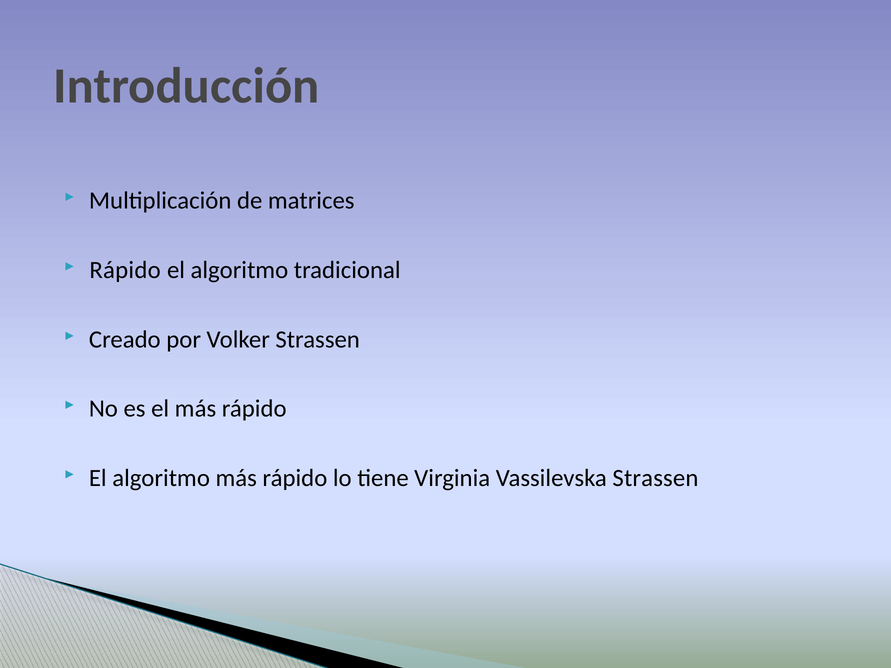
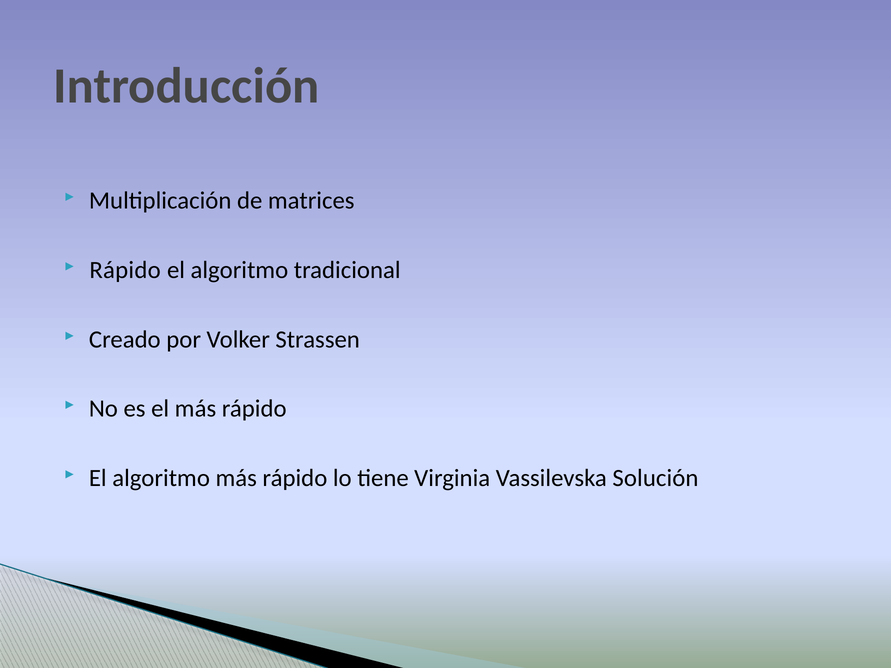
Vassilevska Strassen: Strassen -> Solución
